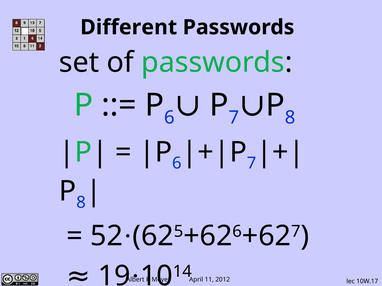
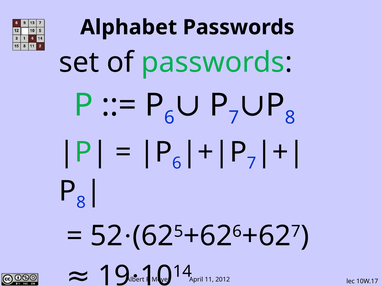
Different: Different -> Alphabet
